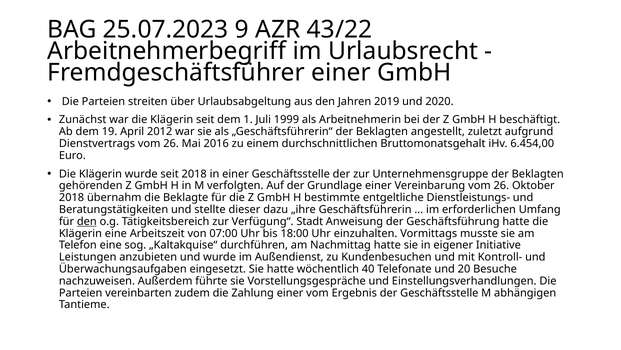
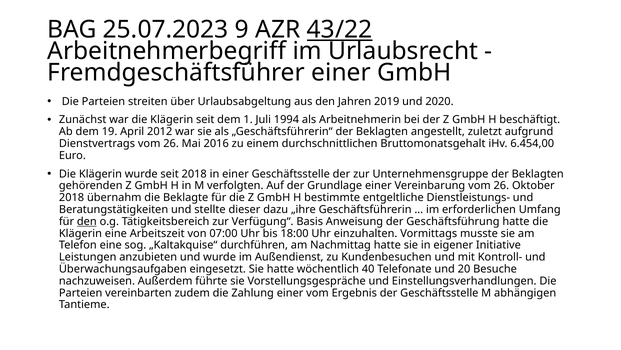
43/22 underline: none -> present
1999: 1999 -> 1994
Stadt: Stadt -> Basis
